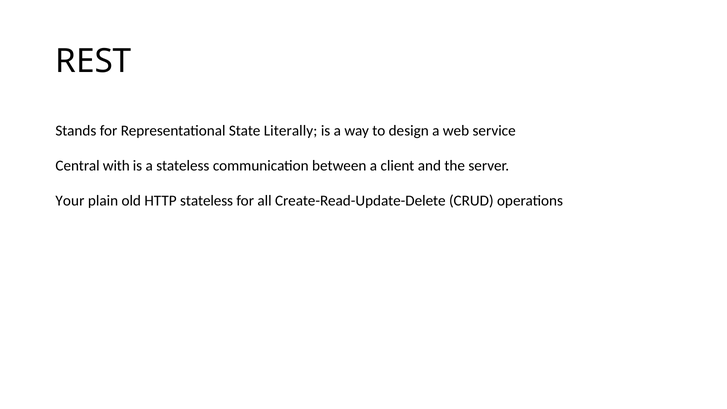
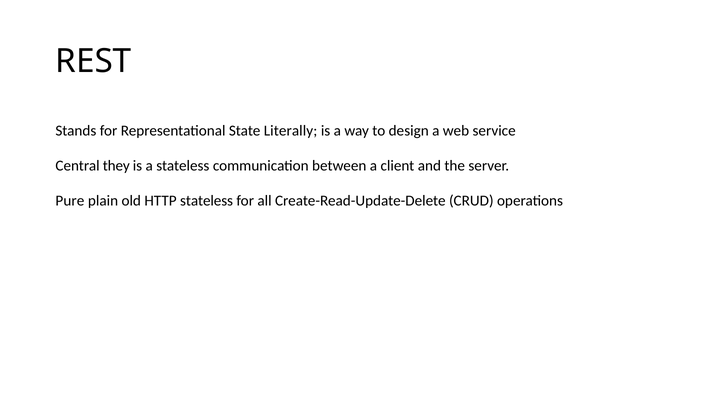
with: with -> they
Your: Your -> Pure
